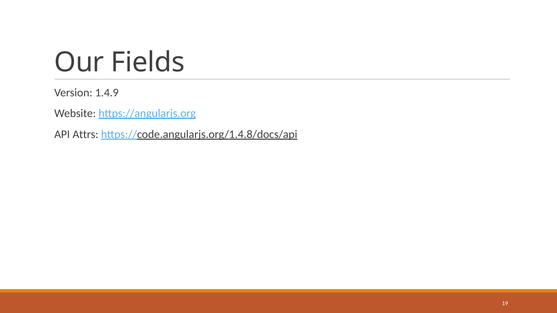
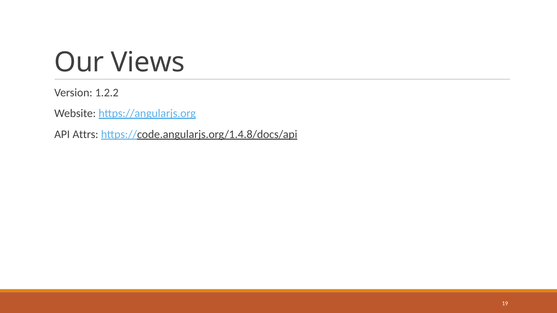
Fields: Fields -> Views
1.4.9: 1.4.9 -> 1.2.2
